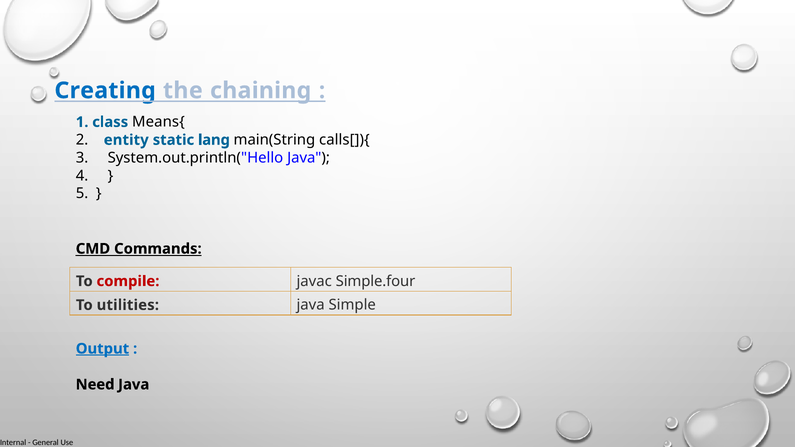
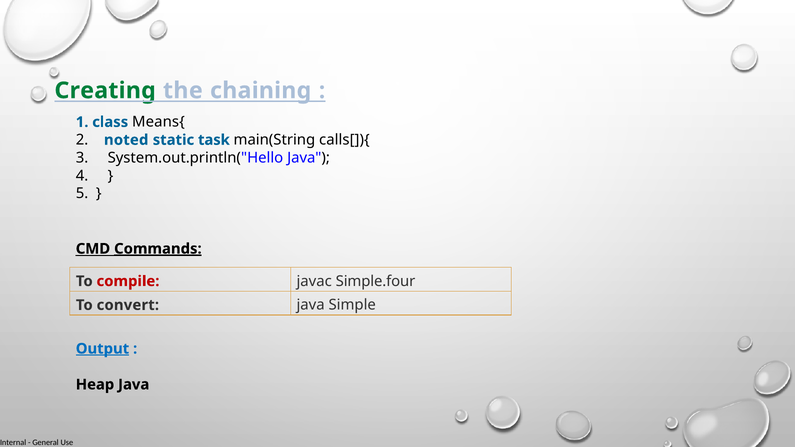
Creating colour: blue -> green
entity: entity -> noted
lang: lang -> task
Commands underline: none -> present
utilities: utilities -> convert
Need: Need -> Heap
